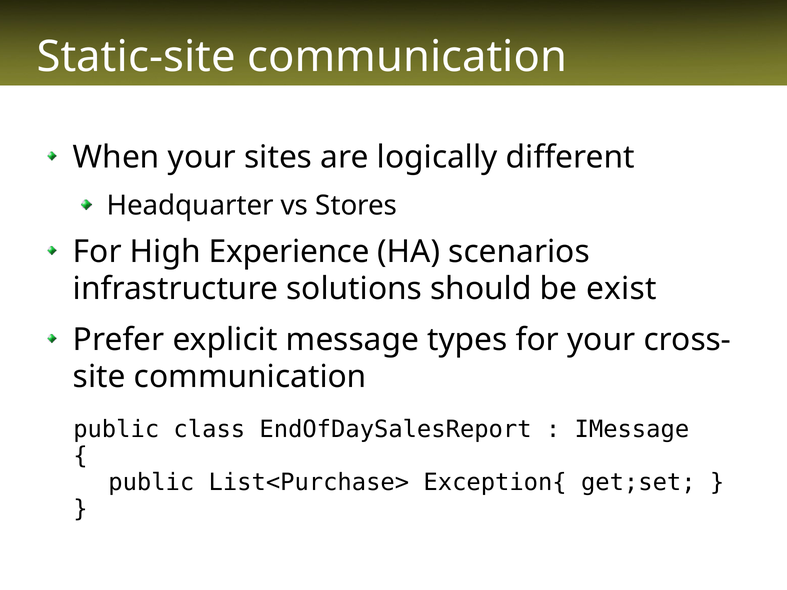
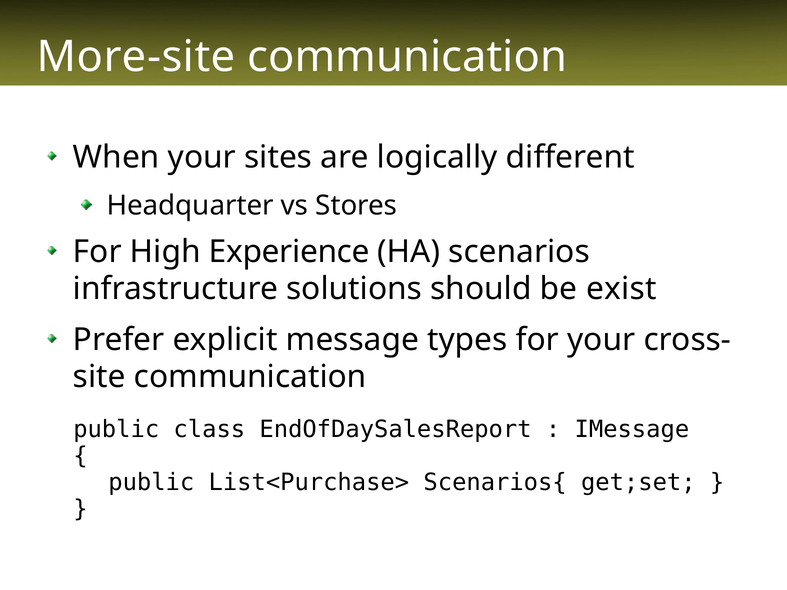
Static-site: Static-site -> More-site
Exception{: Exception{ -> Scenarios{
